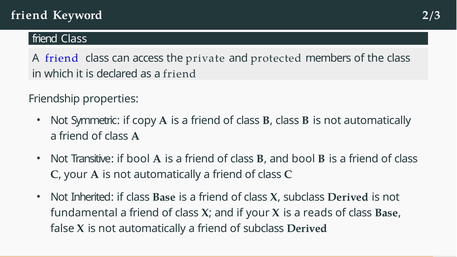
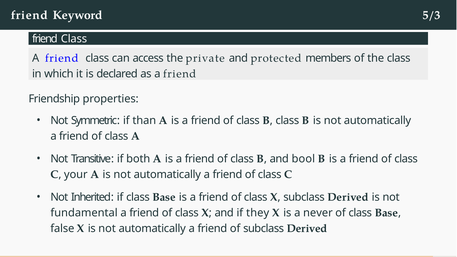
2/3: 2/3 -> 5/3
copy: copy -> than
if bool: bool -> both
if your: your -> they
reads: reads -> never
